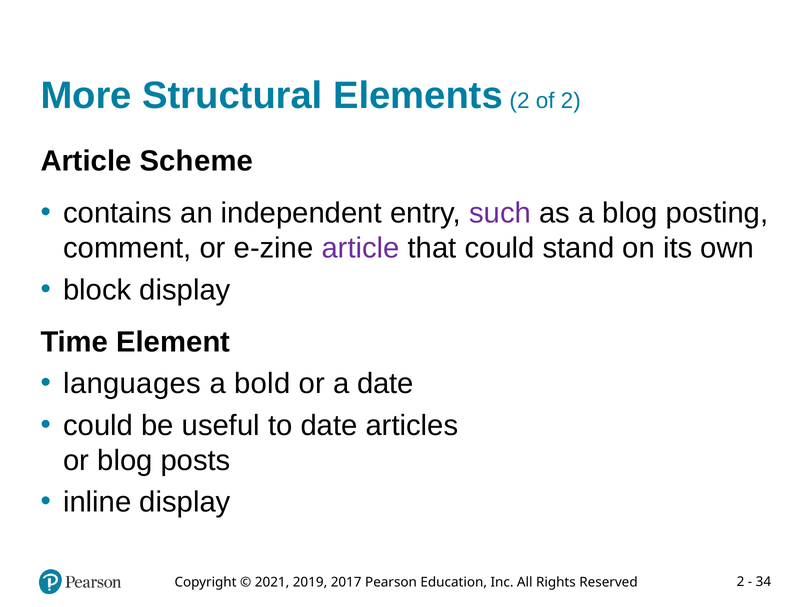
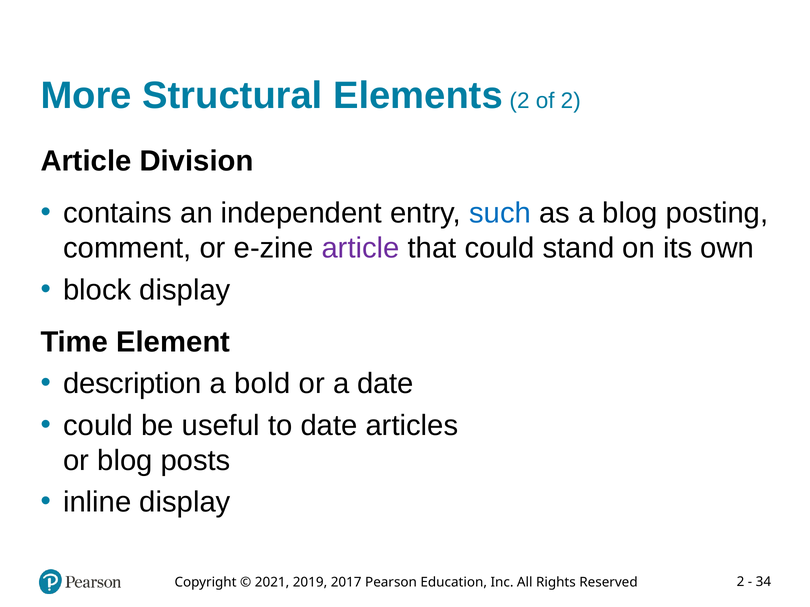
Scheme: Scheme -> Division
such colour: purple -> blue
languages: languages -> description
